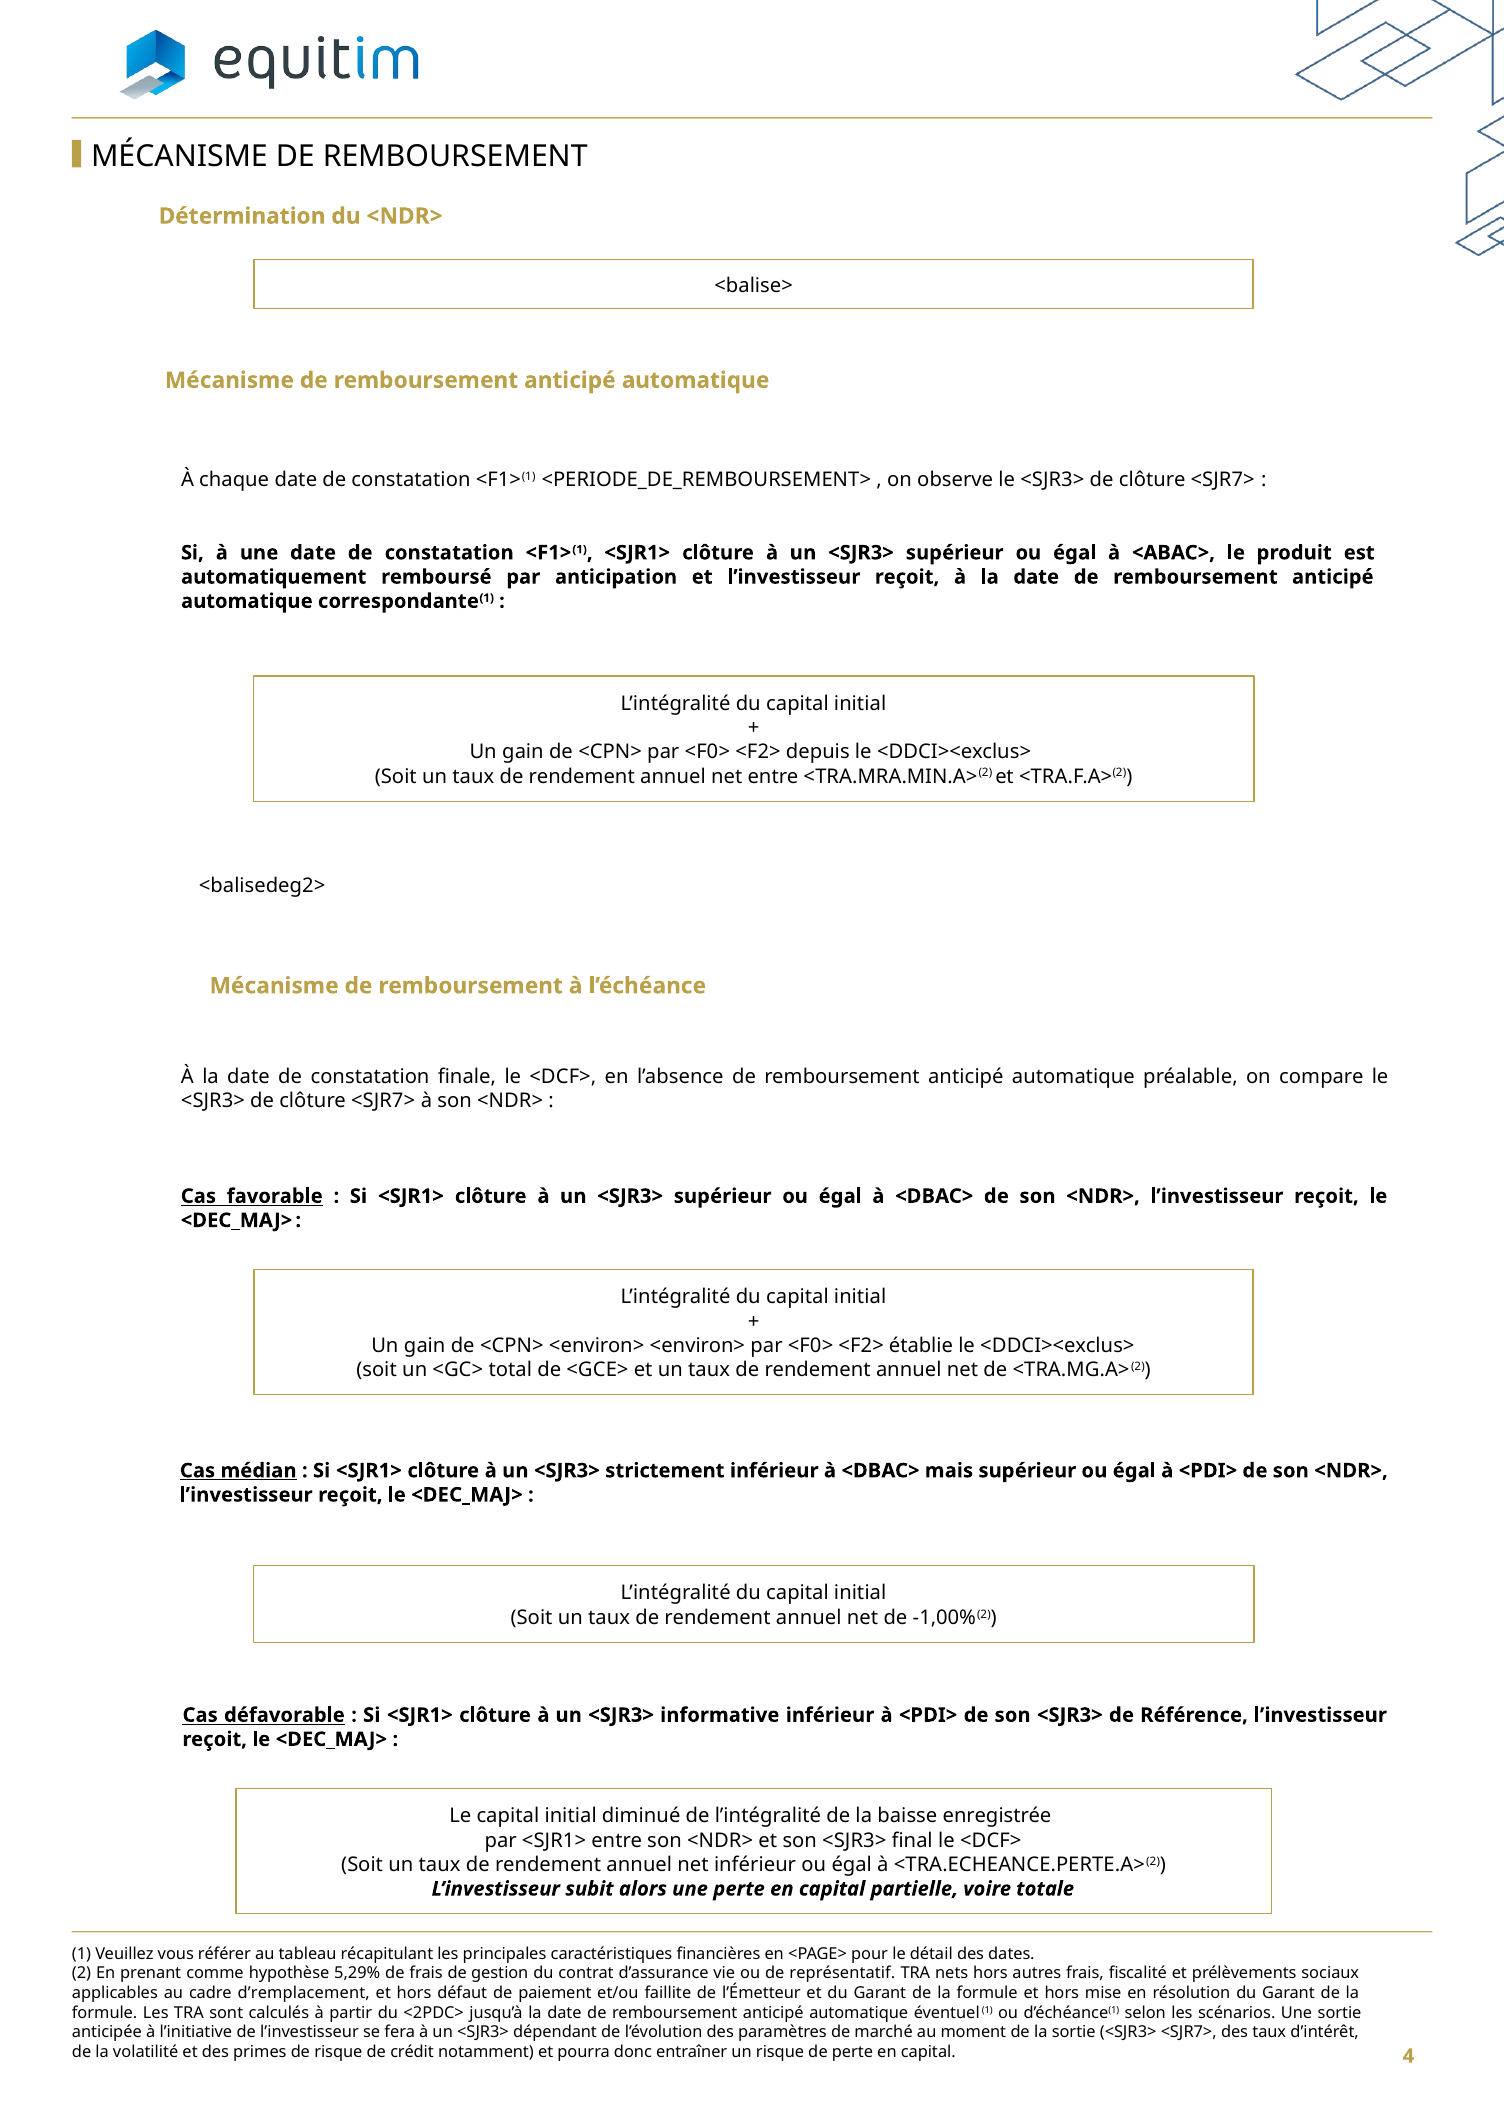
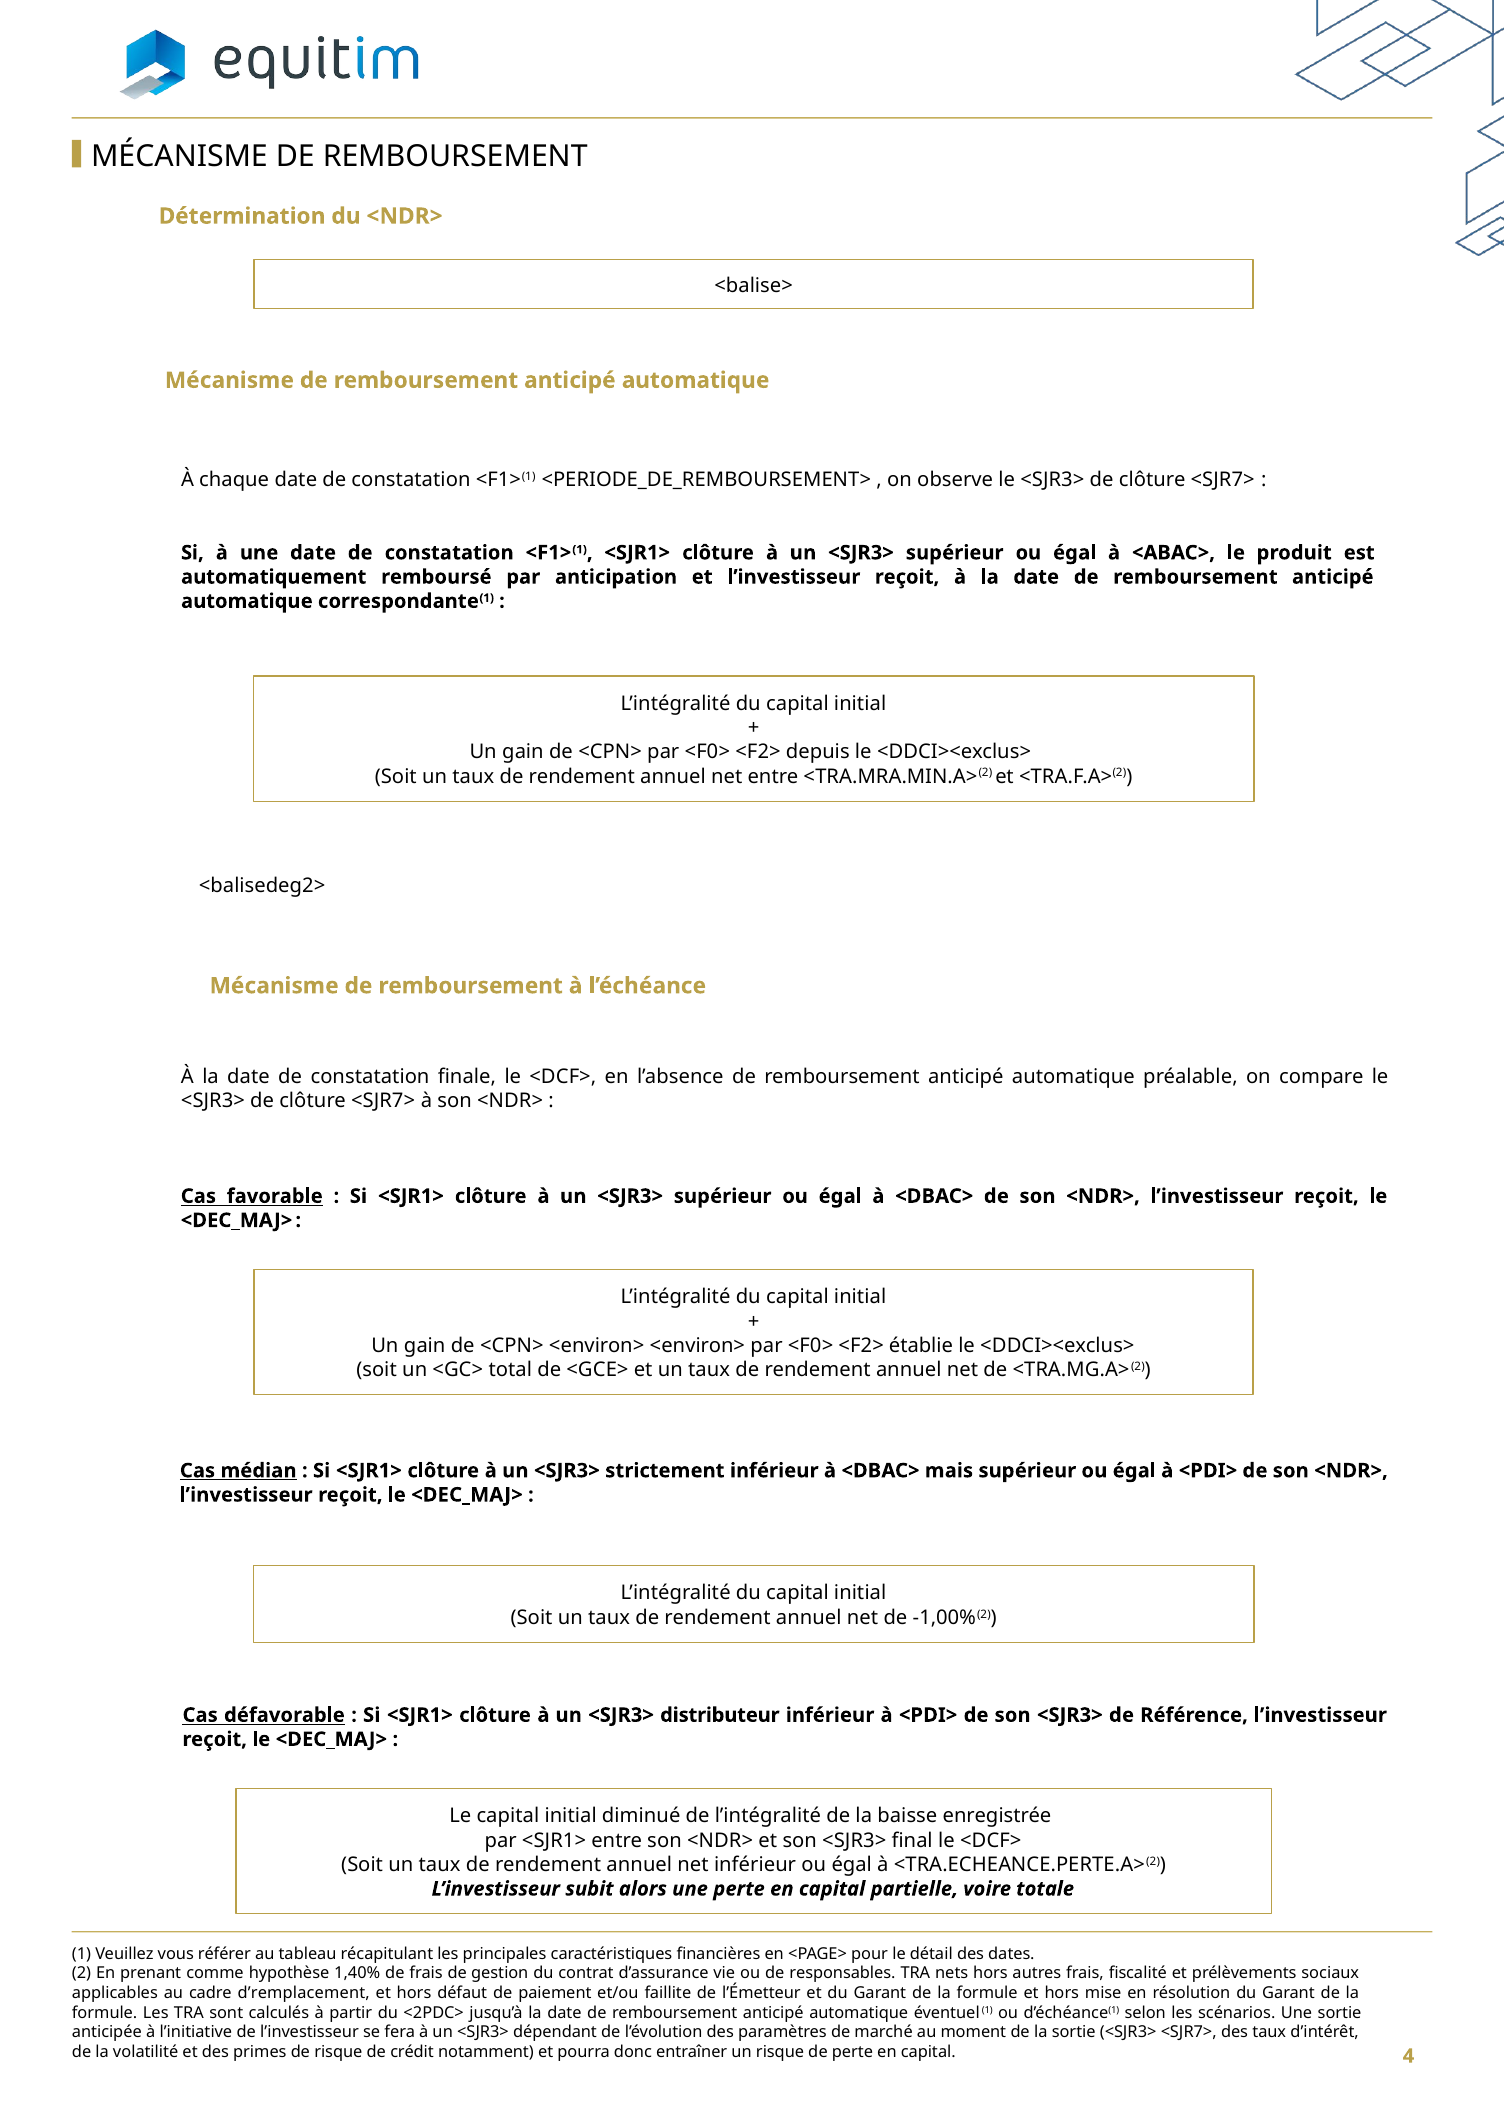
informative: informative -> distributeur
5,29%: 5,29% -> 1,40%
représentatif: représentatif -> responsables
